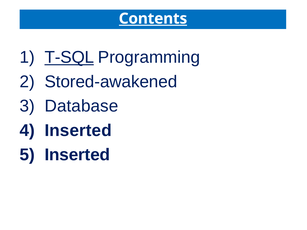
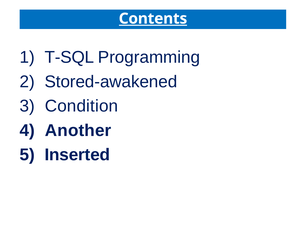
T-SQL underline: present -> none
Database: Database -> Condition
Inserted at (78, 131): Inserted -> Another
